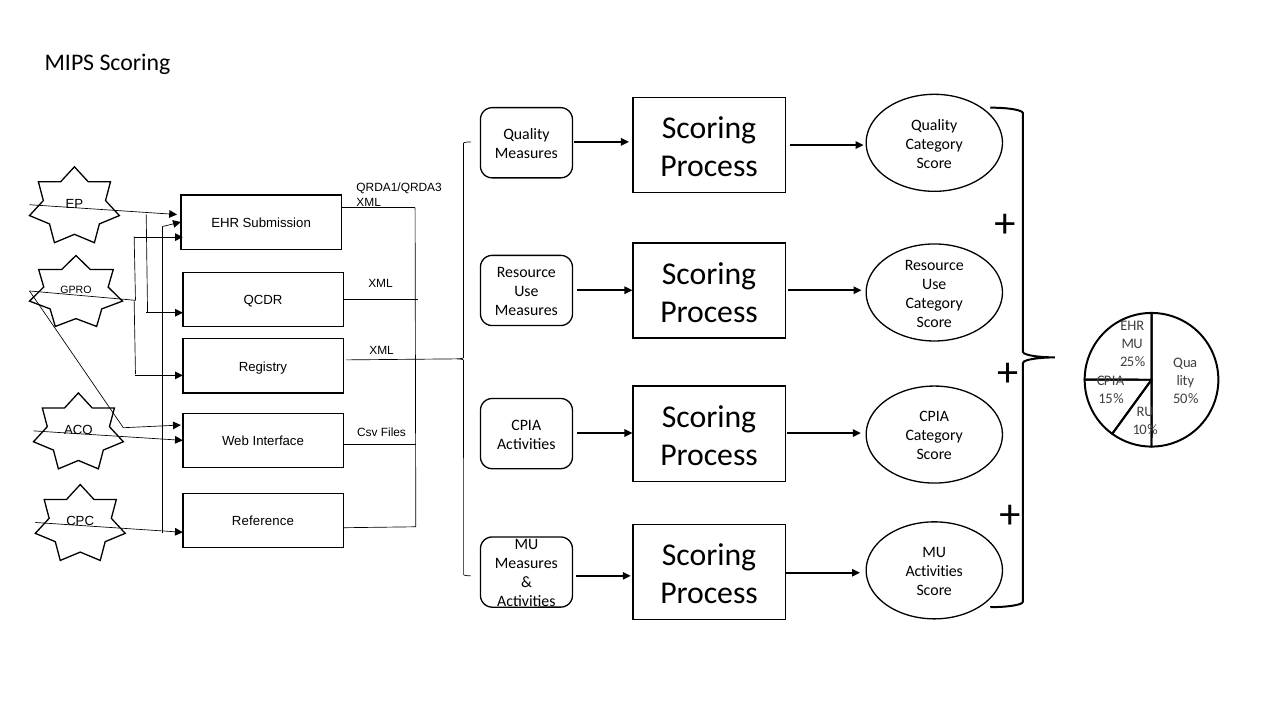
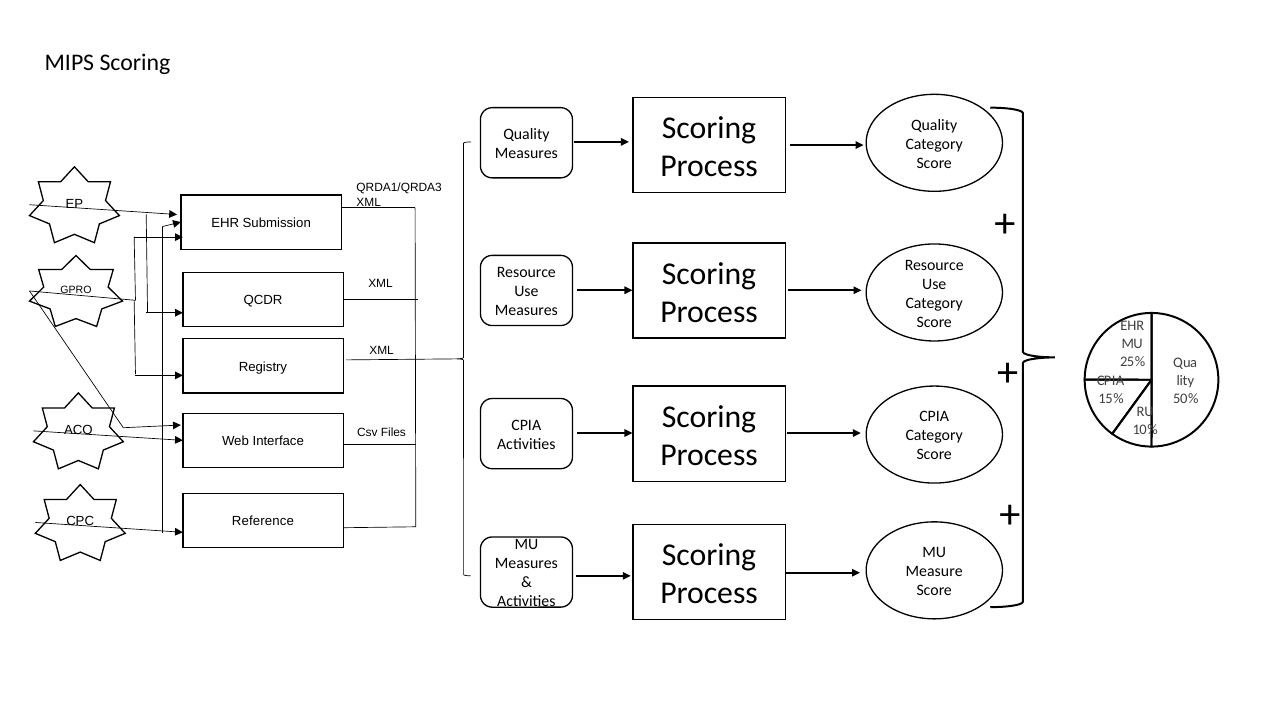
Activities at (934, 572): Activities -> Measure
